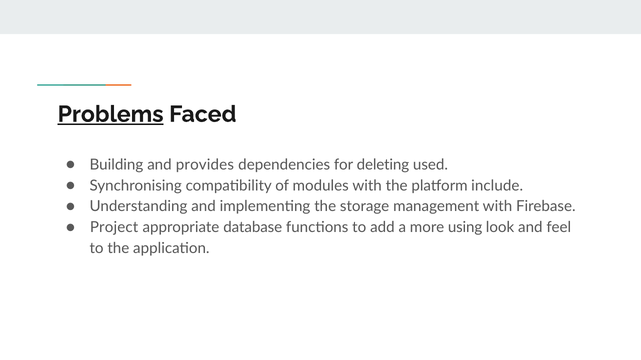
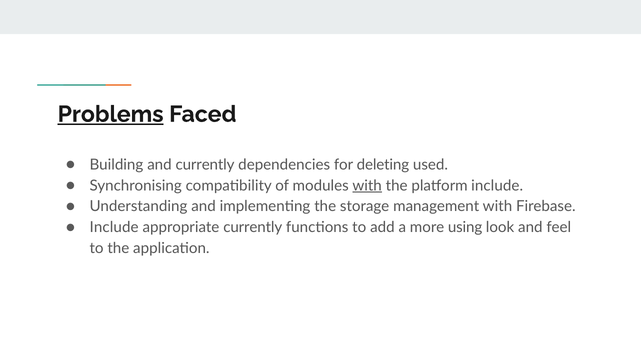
and provides: provides -> currently
with at (367, 186) underline: none -> present
Project at (114, 228): Project -> Include
appropriate database: database -> currently
